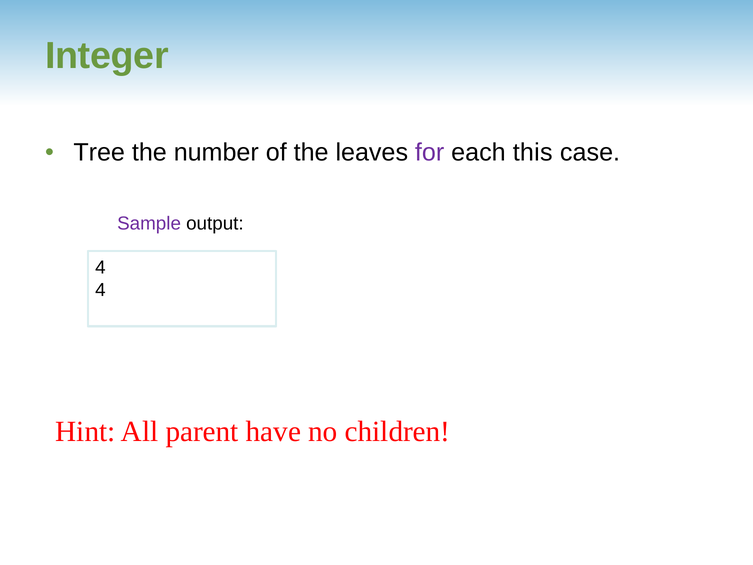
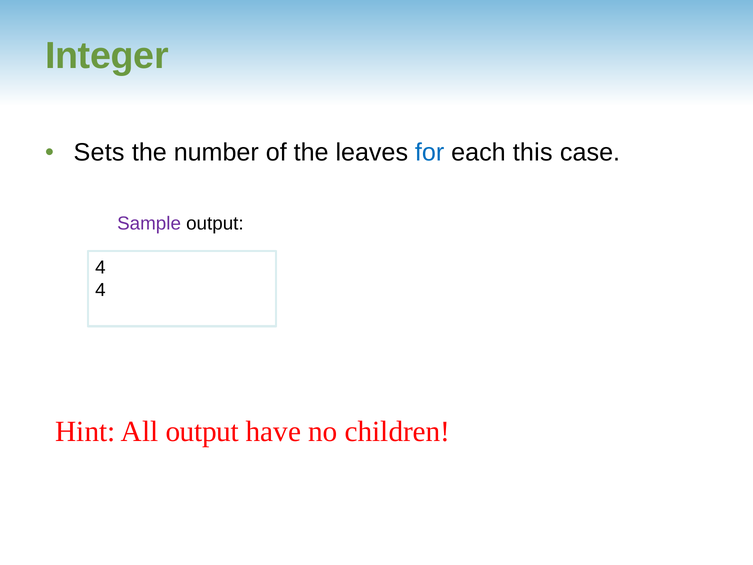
Tree: Tree -> Sets
for colour: purple -> blue
All parent: parent -> output
